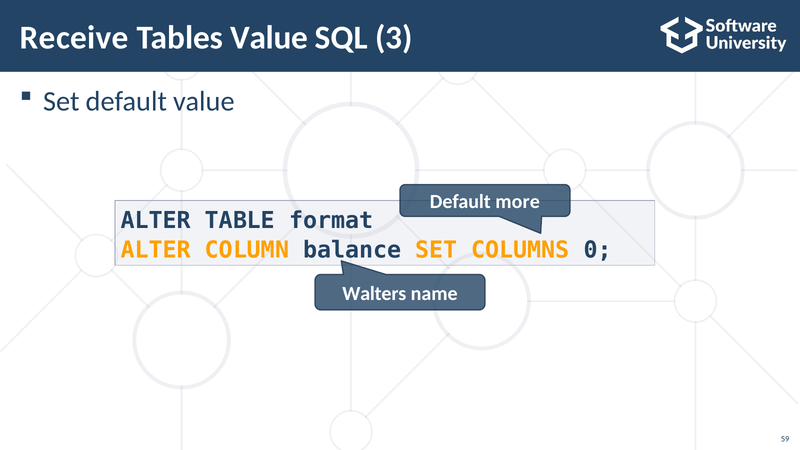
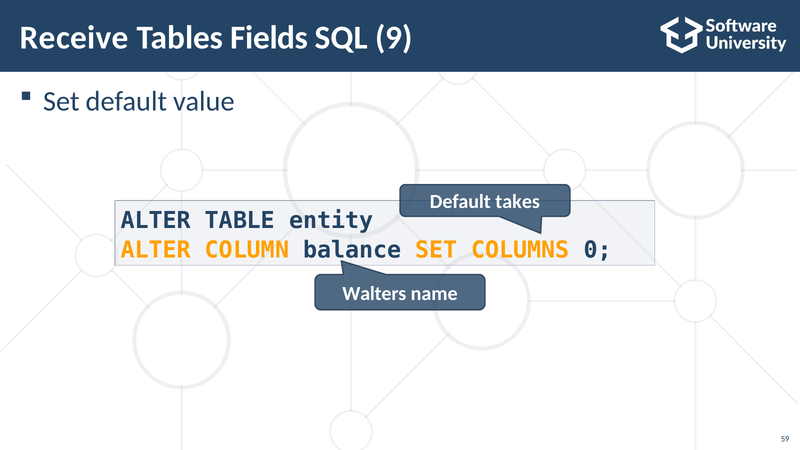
Tables Value: Value -> Fields
3: 3 -> 9
more: more -> takes
format: format -> entity
